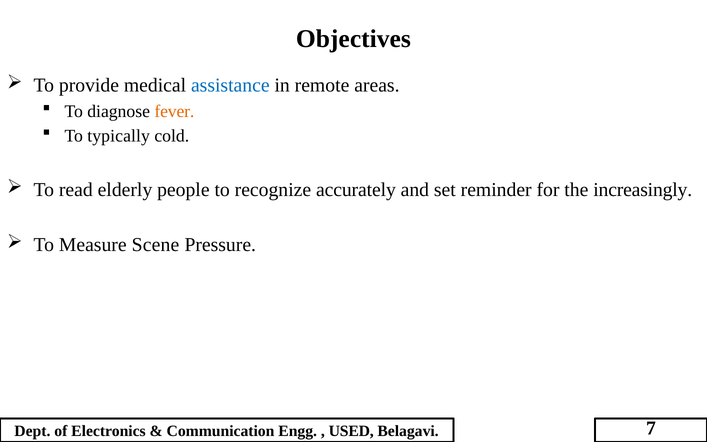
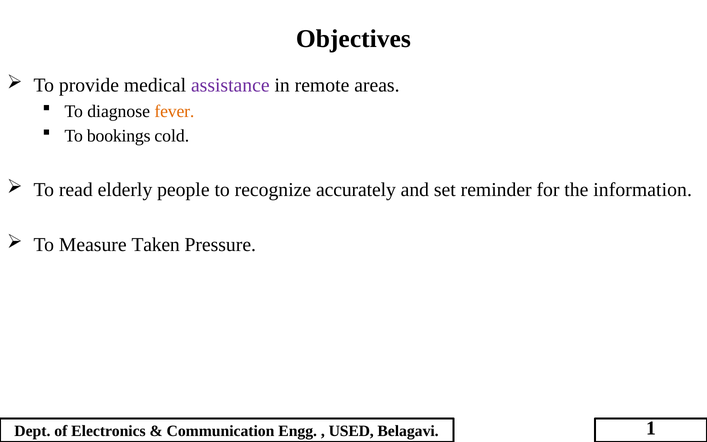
assistance colour: blue -> purple
typically: typically -> bookings
increasingly: increasingly -> information
Scene: Scene -> Taken
7: 7 -> 1
